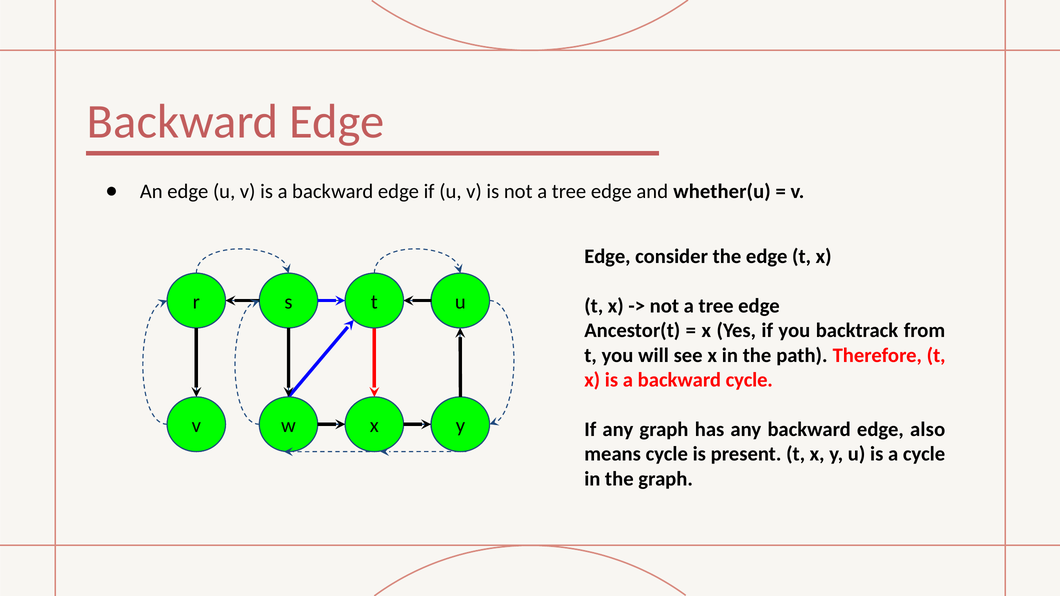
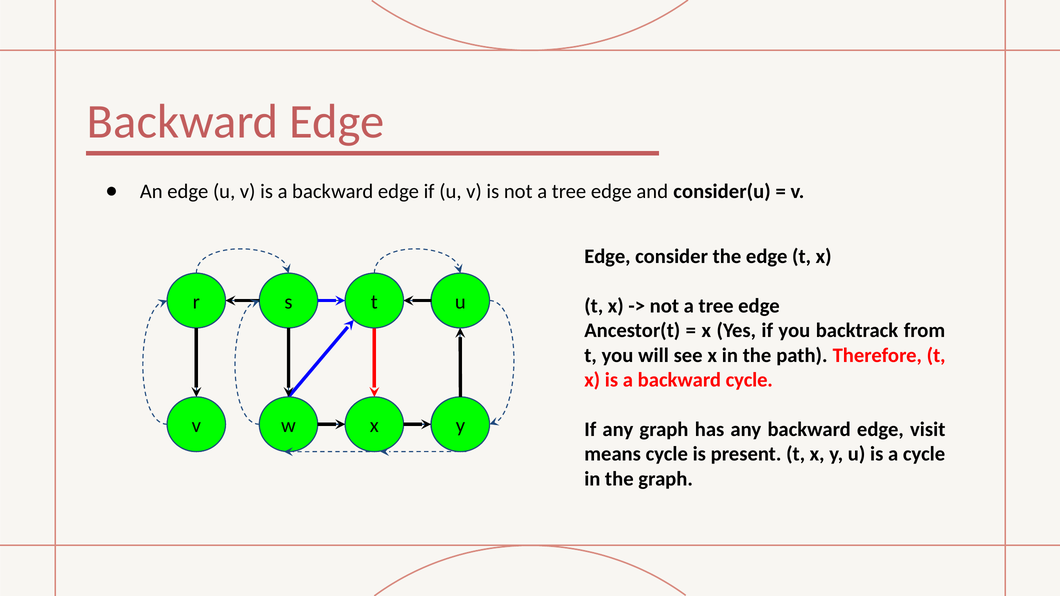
whether(u: whether(u -> consider(u
also: also -> visit
